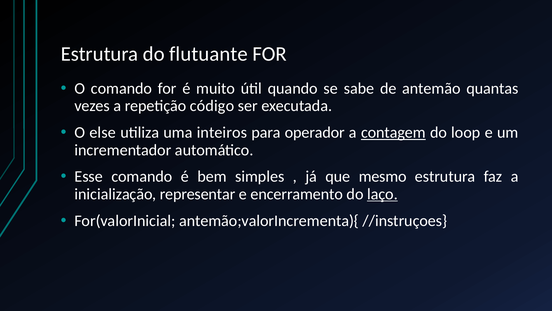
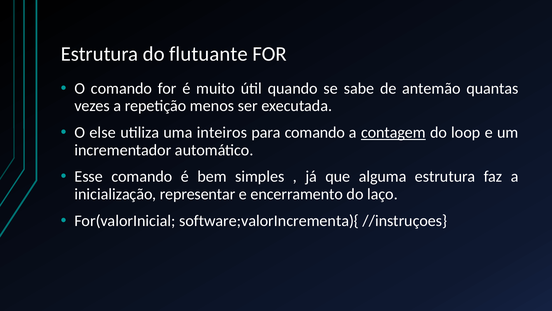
código: código -> menos
para operador: operador -> comando
mesmo: mesmo -> alguma
laço underline: present -> none
antemão;valorIncrementa){: antemão;valorIncrementa){ -> software;valorIncrementa){
